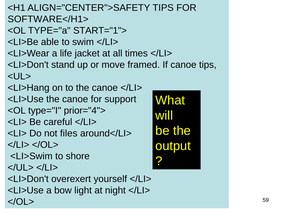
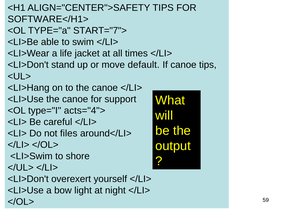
START="1">: START="1"> -> START="7">
framed: framed -> default
prior="4">: prior="4"> -> acts="4">
